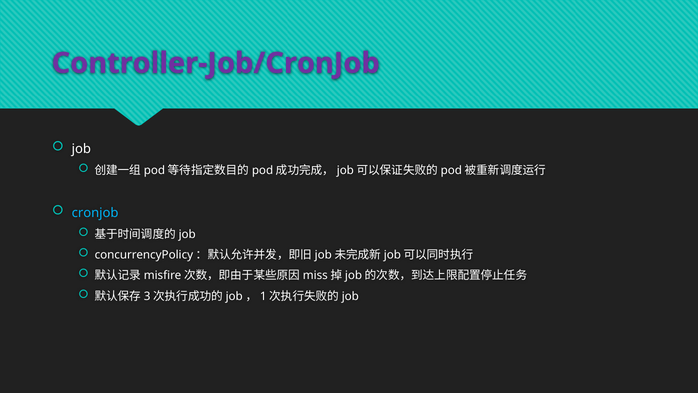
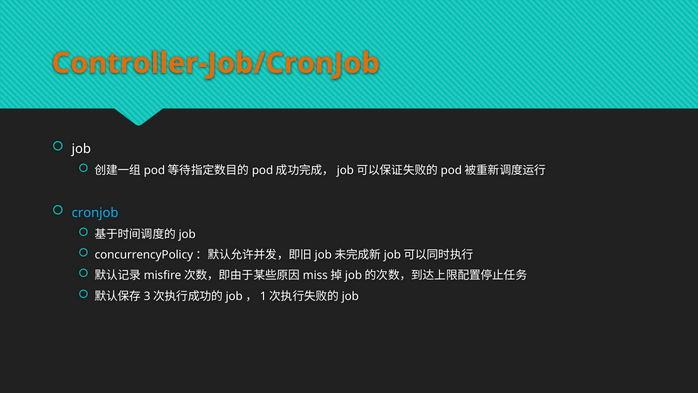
Controller-Job/CronJob colour: purple -> orange
